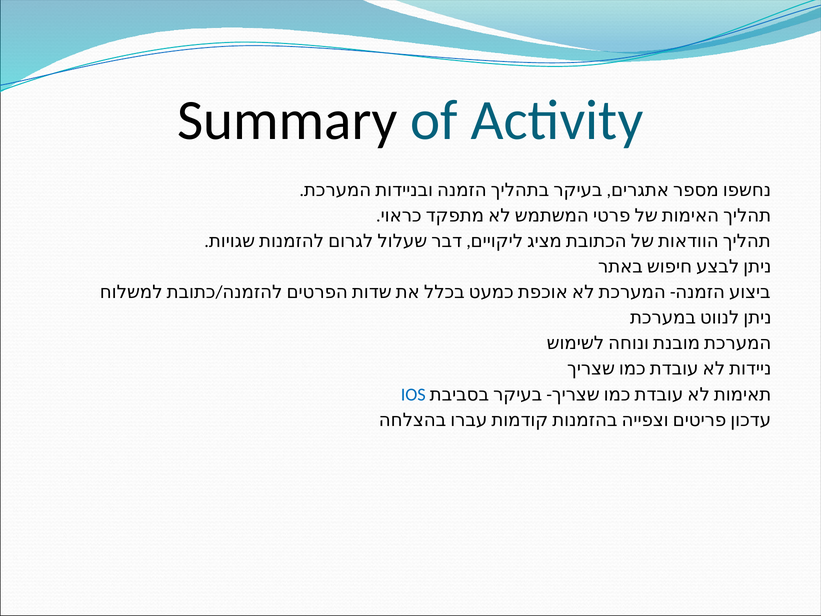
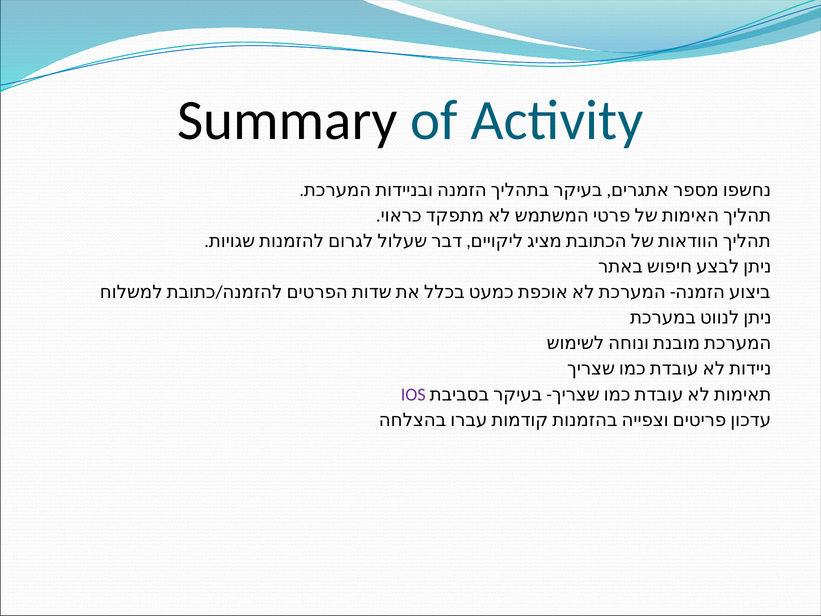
IOS colour: blue -> purple
